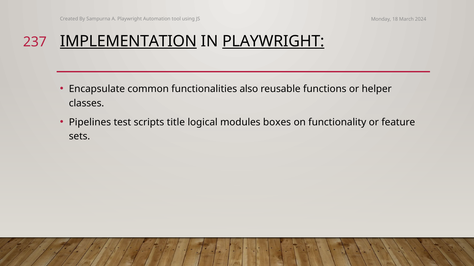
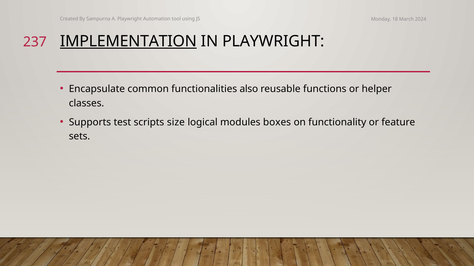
PLAYWRIGHT at (273, 42) underline: present -> none
Pipelines: Pipelines -> Supports
title: title -> size
